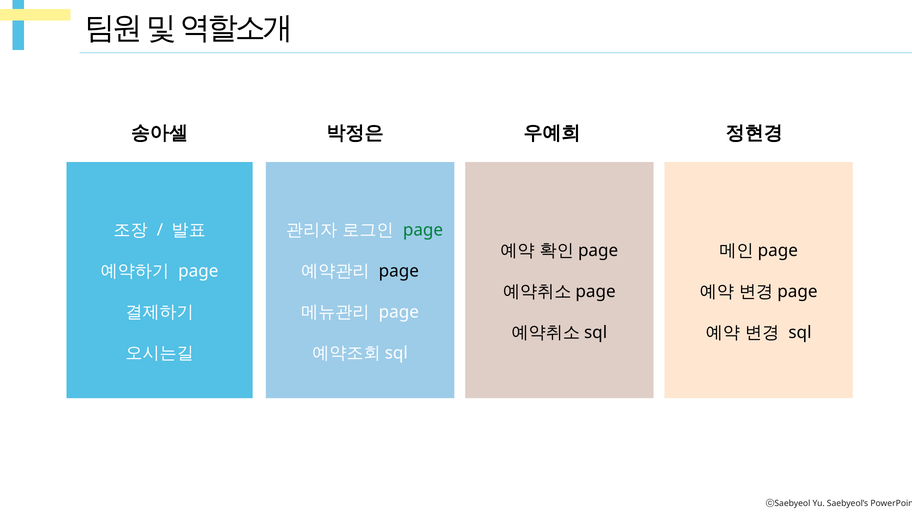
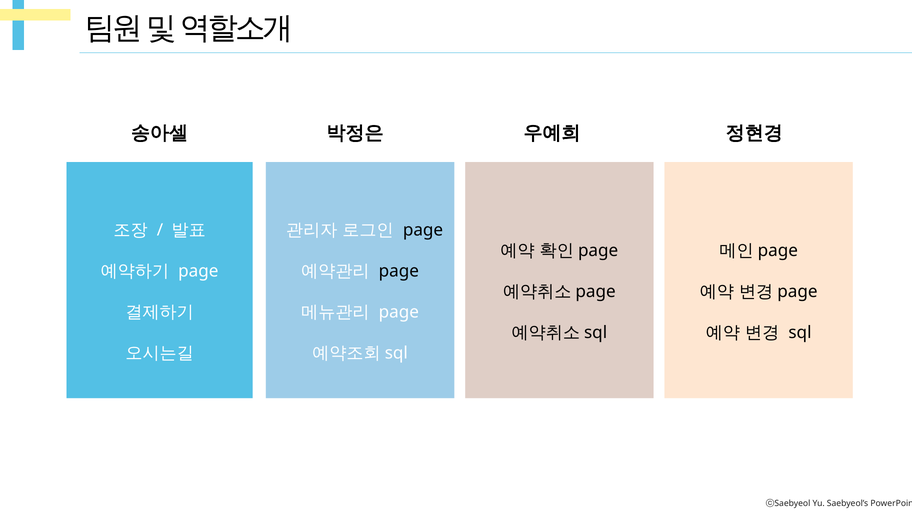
page at (423, 230) colour: green -> black
